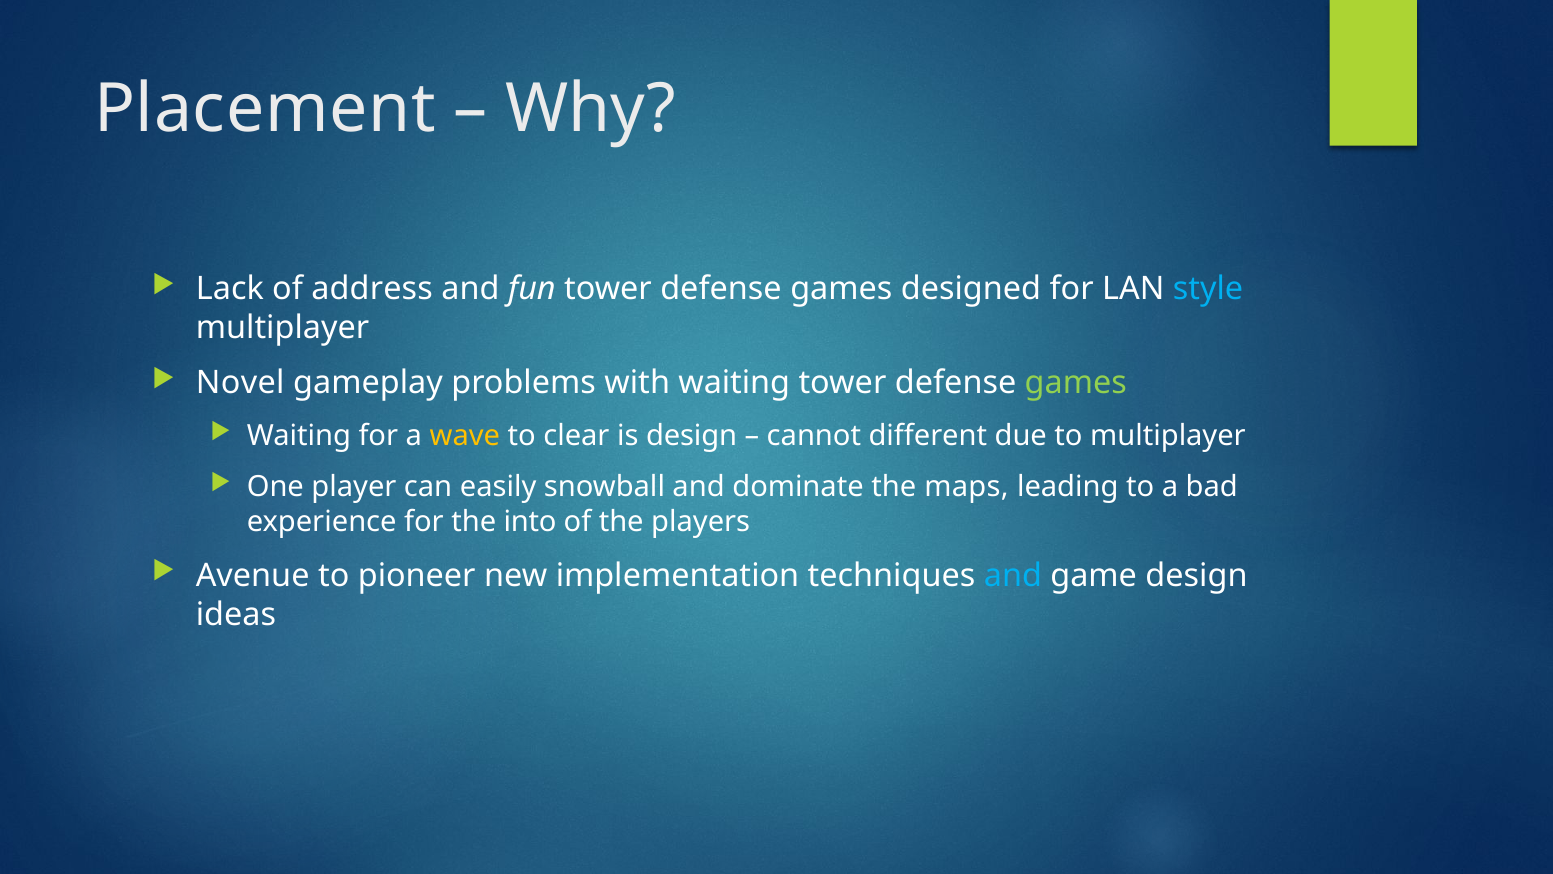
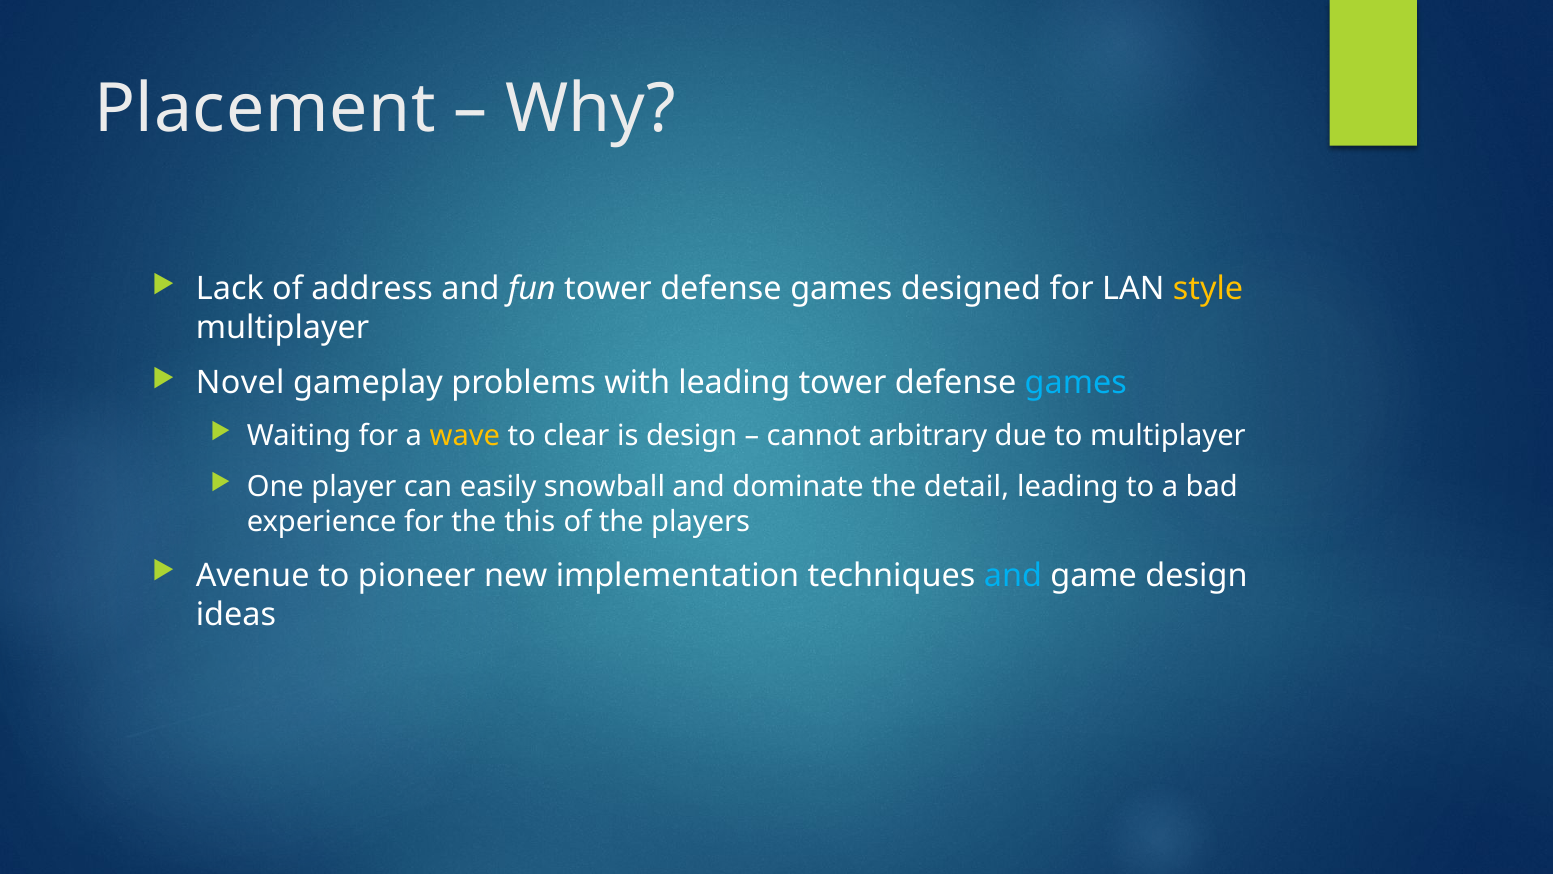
style colour: light blue -> yellow
with waiting: waiting -> leading
games at (1076, 383) colour: light green -> light blue
different: different -> arbitrary
maps: maps -> detail
into: into -> this
